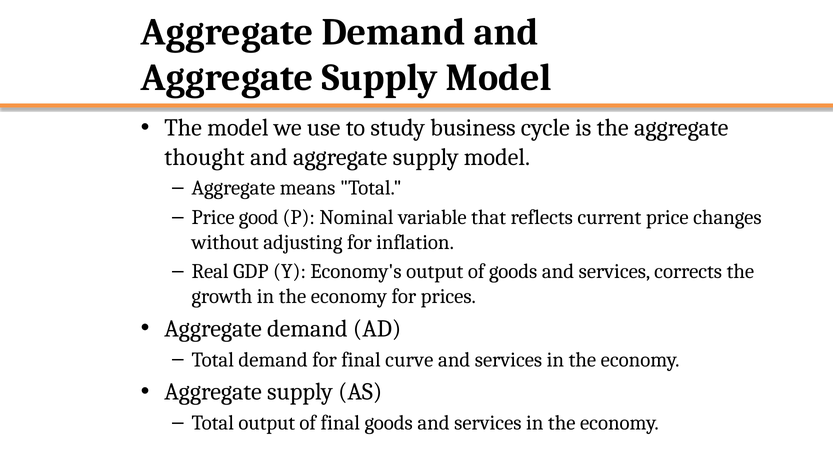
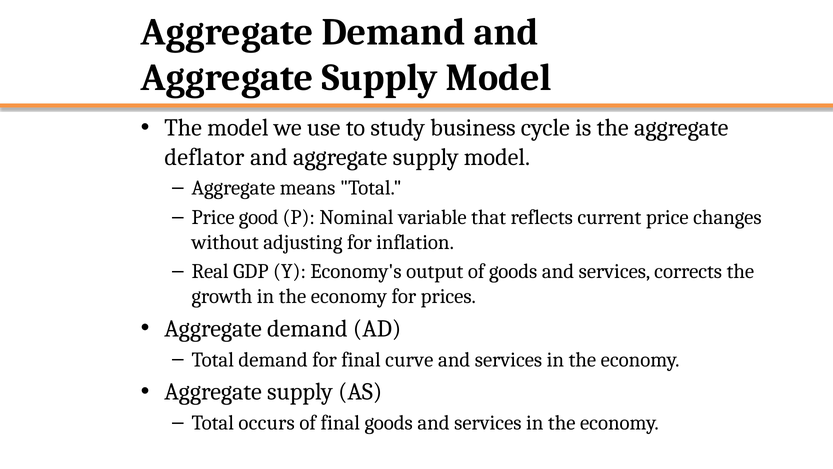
thought: thought -> deflator
Total output: output -> occurs
